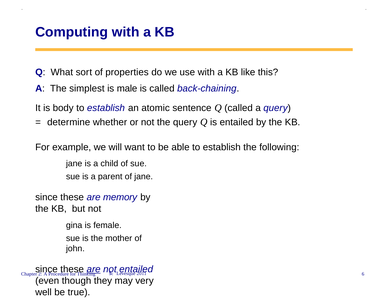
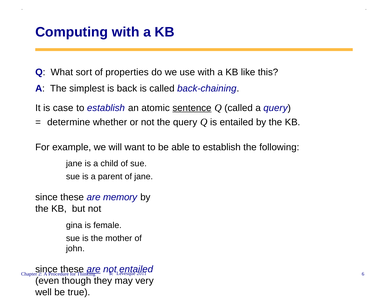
male: male -> back
body: body -> case
sentence underline: none -> present
